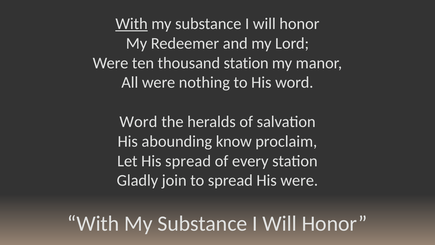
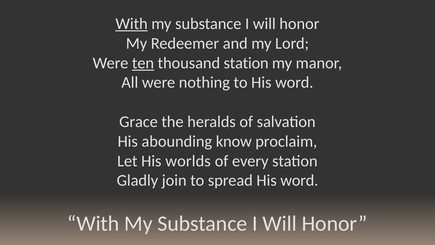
ten underline: none -> present
Word at (138, 122): Word -> Grace
His spread: spread -> worlds
spread His were: were -> word
